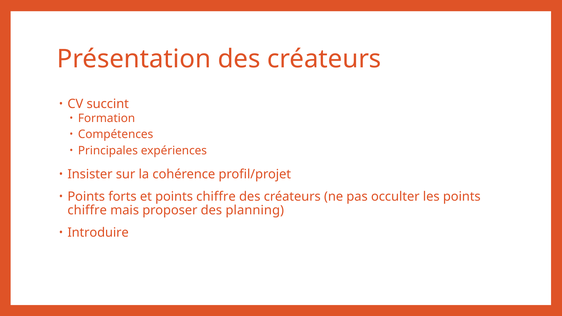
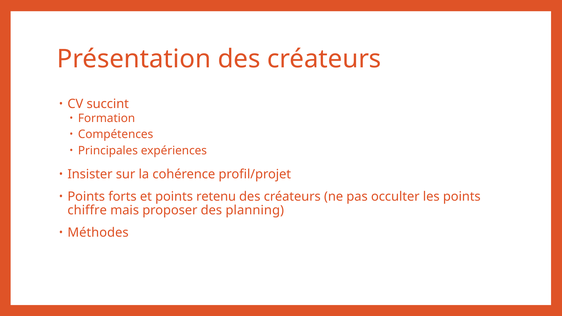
et points chiffre: chiffre -> retenu
Introduire: Introduire -> Méthodes
